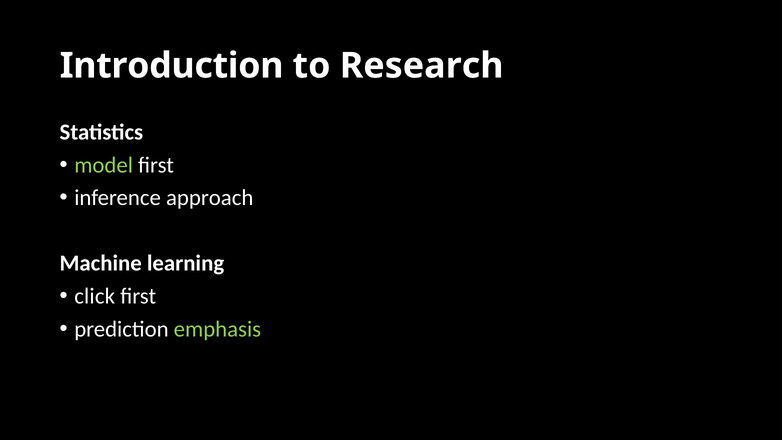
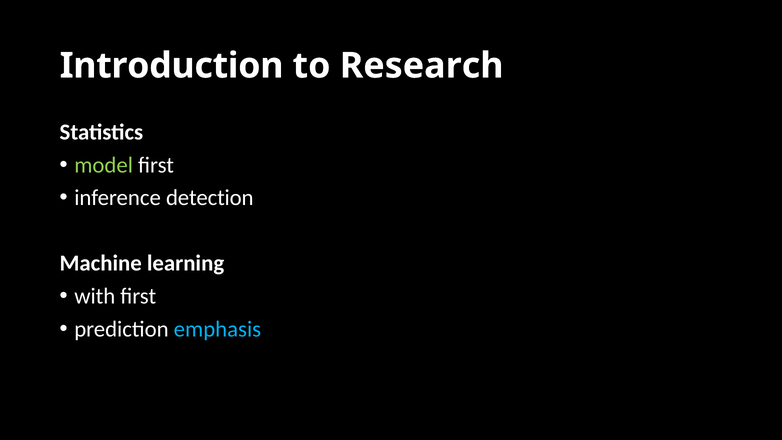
approach: approach -> detection
click: click -> with
emphasis colour: light green -> light blue
